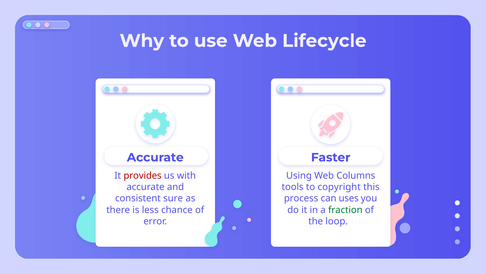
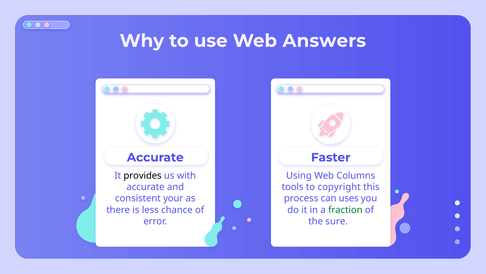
Lifecycle: Lifecycle -> Answers
provides colour: red -> black
sure: sure -> your
loop: loop -> sure
